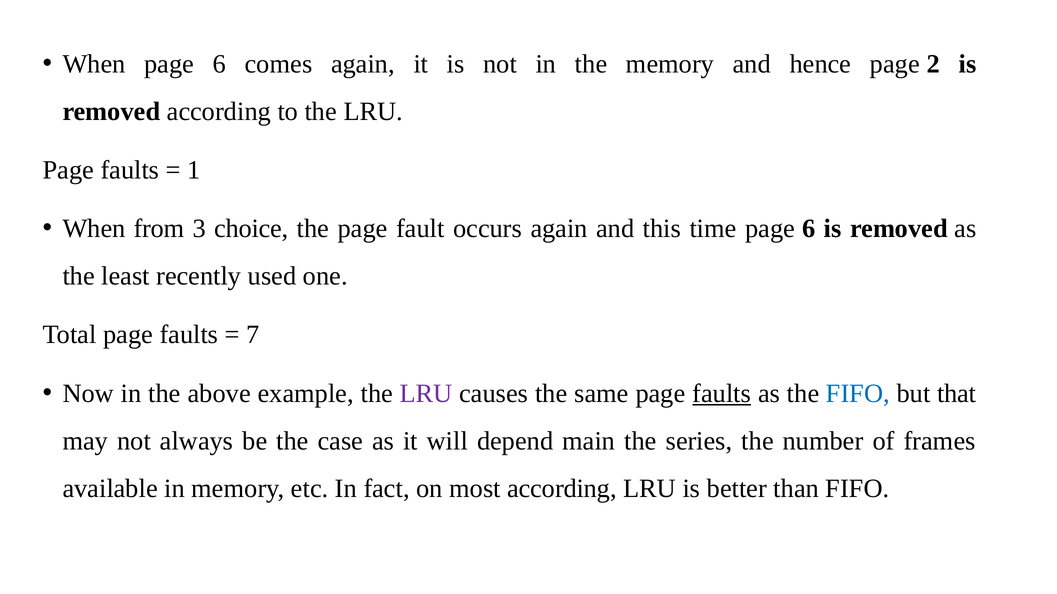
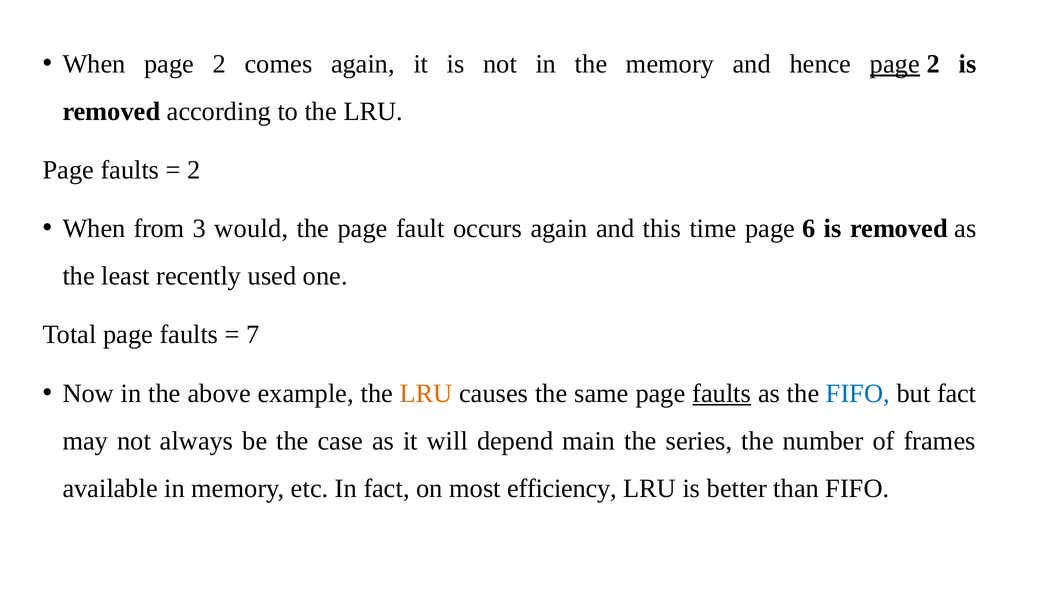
When page 6: 6 -> 2
page at (895, 64) underline: none -> present
1 at (194, 170): 1 -> 2
choice: choice -> would
LRU at (426, 394) colour: purple -> orange
but that: that -> fact
most according: according -> efficiency
